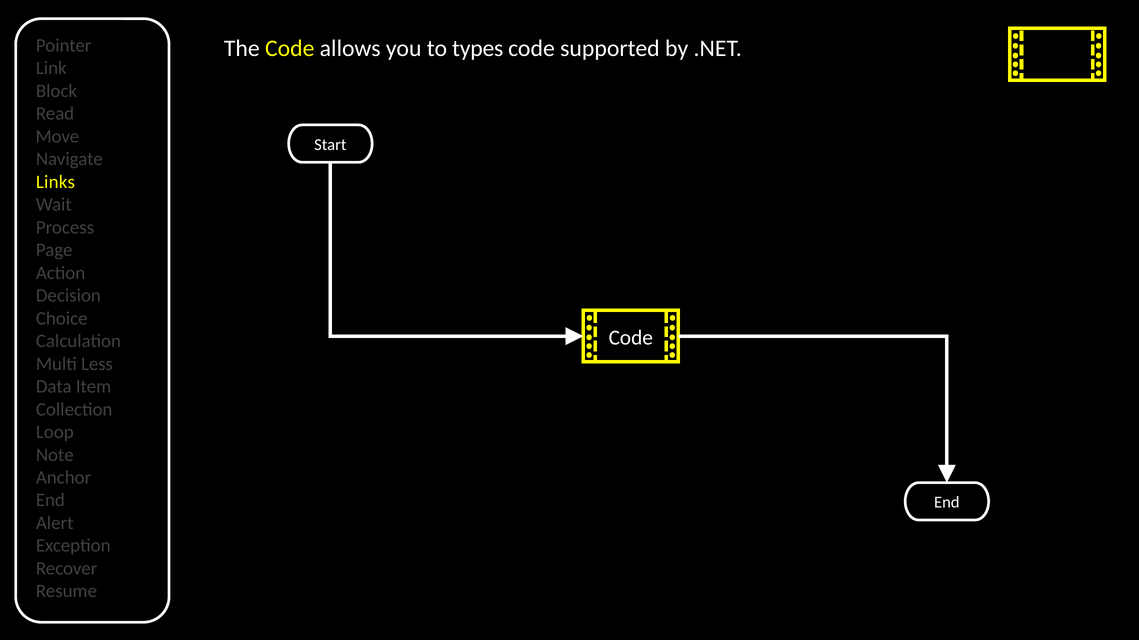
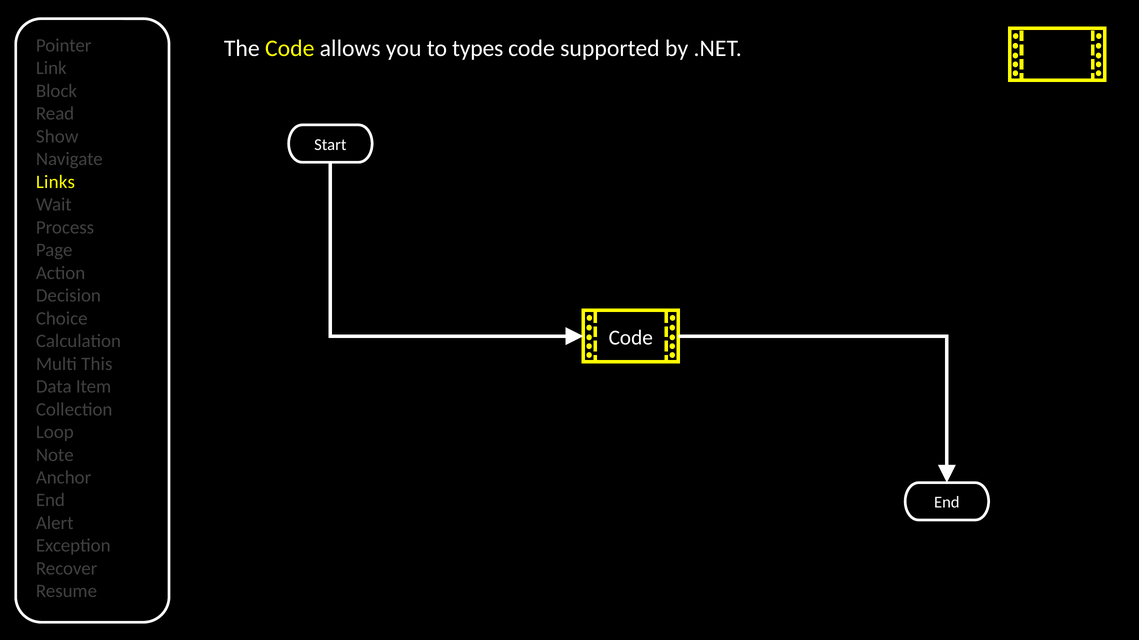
Move: Move -> Show
Less: Less -> This
